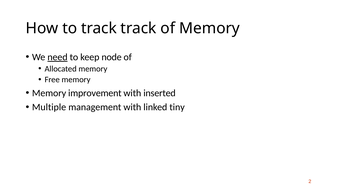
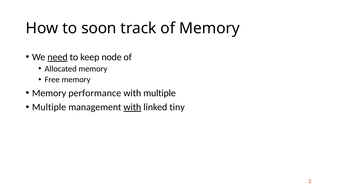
to track: track -> soon
improvement: improvement -> performance
with inserted: inserted -> multiple
with at (132, 107) underline: none -> present
